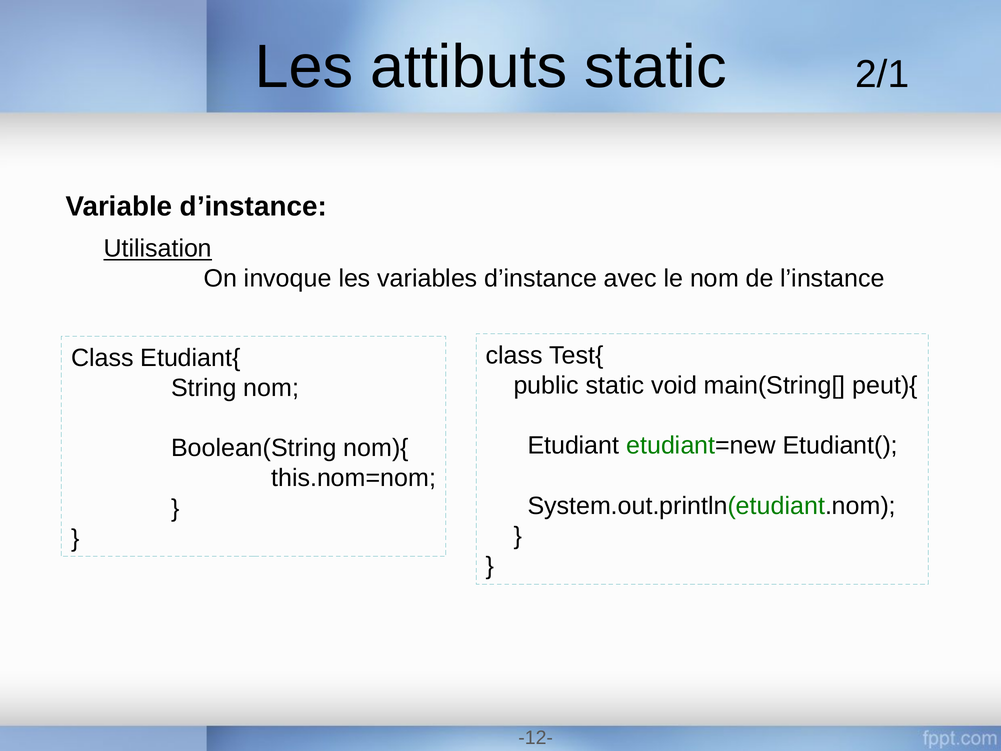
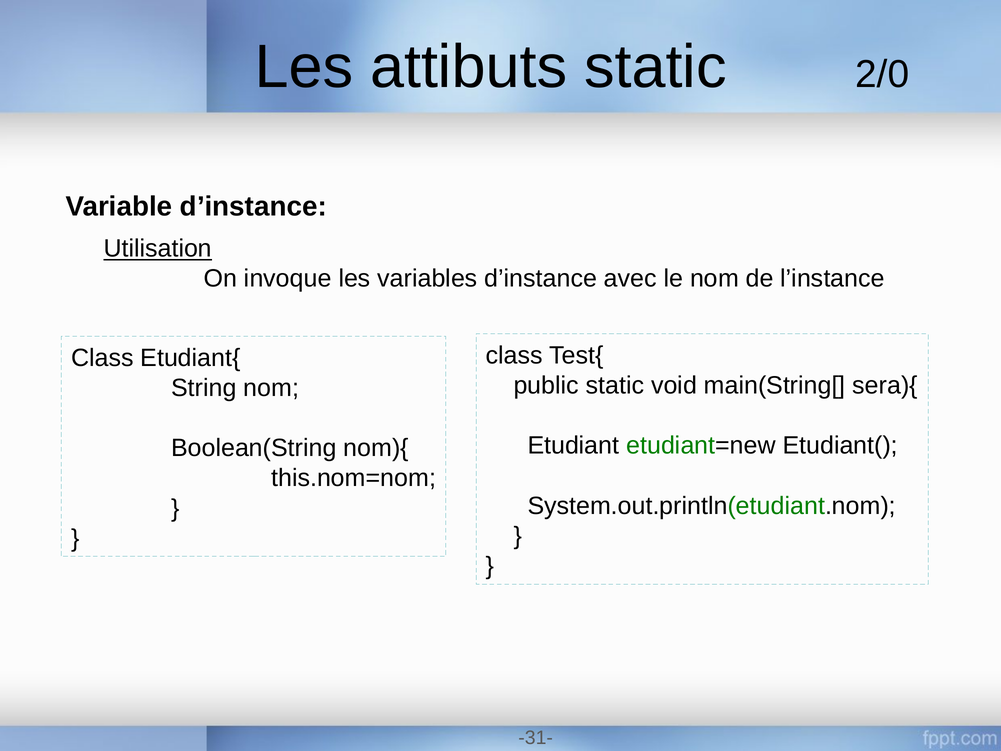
2/1: 2/1 -> 2/0
peut){: peut){ -> sera){
-12-: -12- -> -31-
